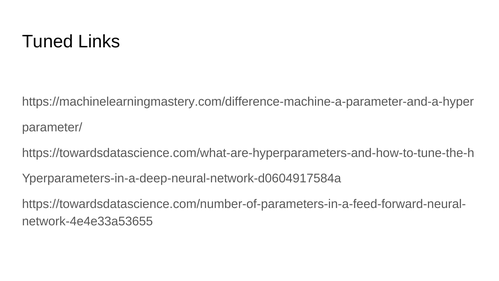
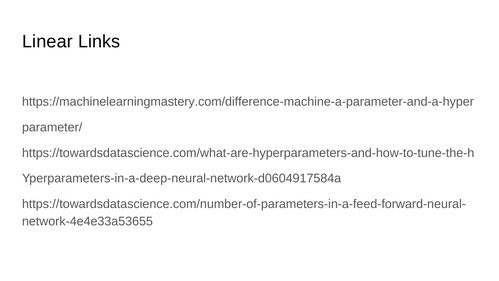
Tuned: Tuned -> Linear
